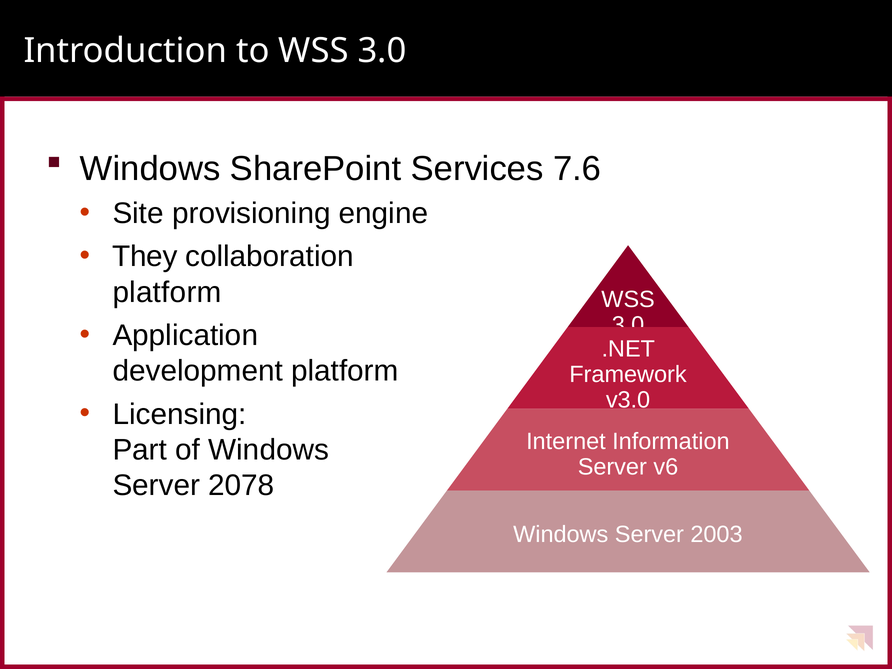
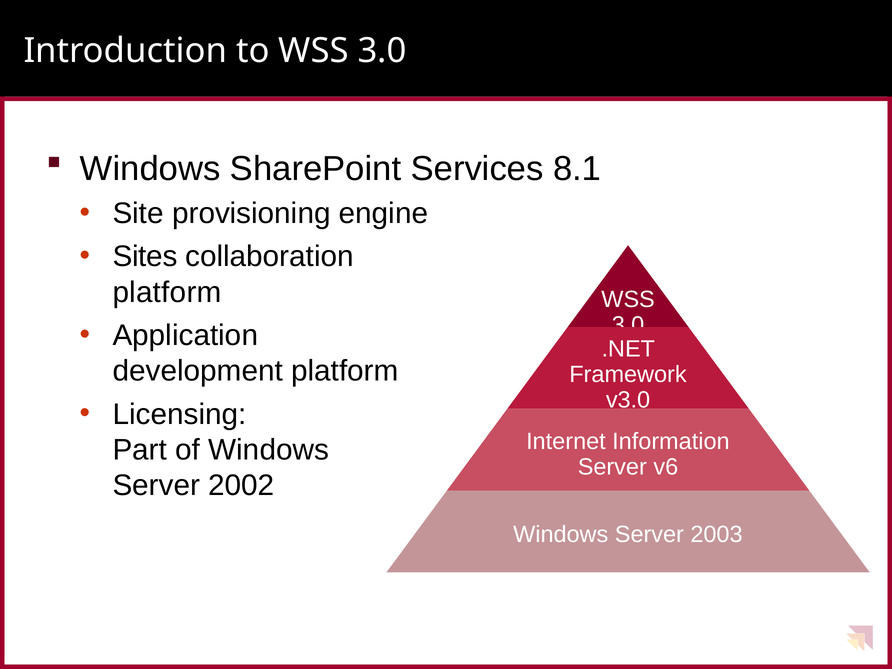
7.6: 7.6 -> 8.1
They: They -> Sites
2078: 2078 -> 2002
